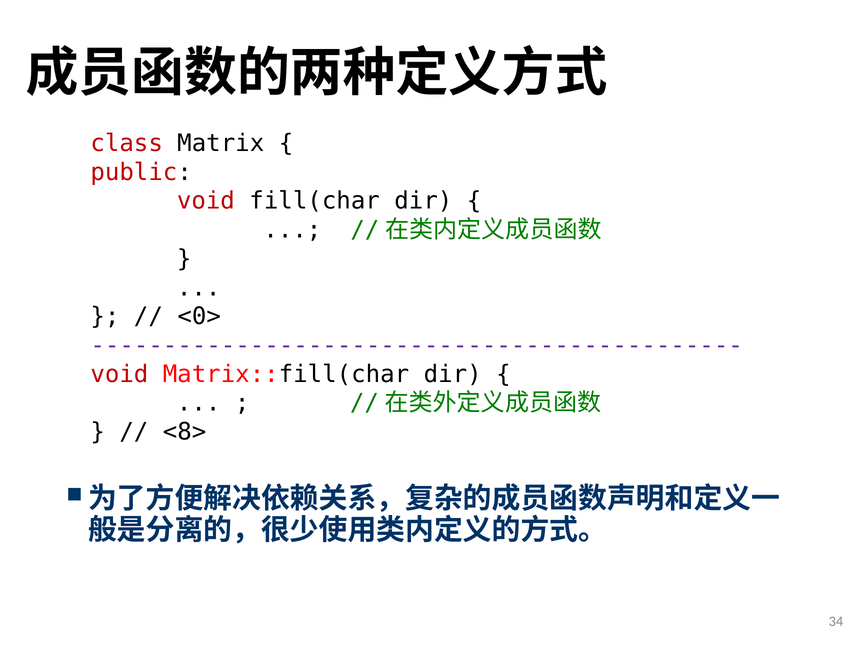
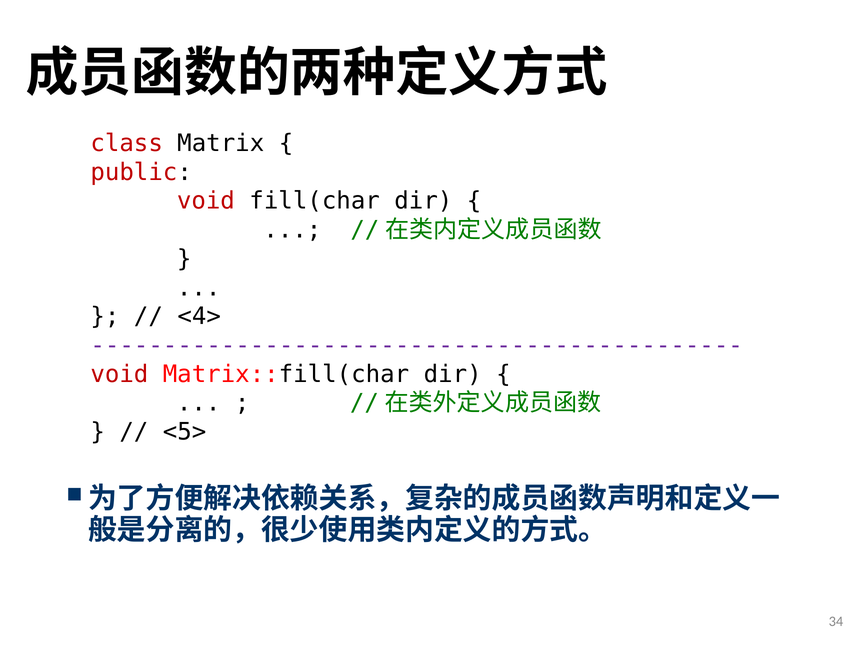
<0>: <0> -> <4>
<8>: <8> -> <5>
